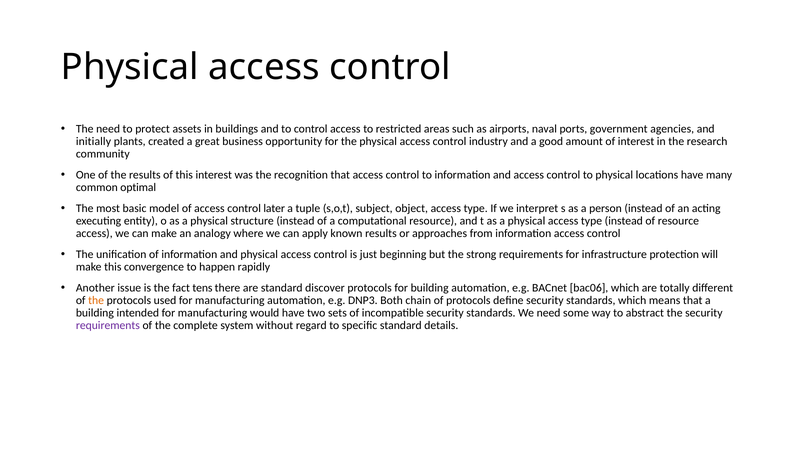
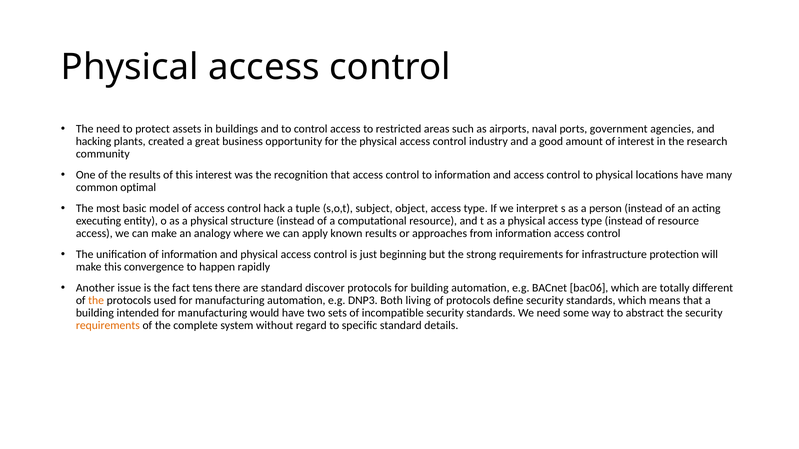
initially: initially -> hacking
later: later -> hack
chain: chain -> living
requirements at (108, 326) colour: purple -> orange
